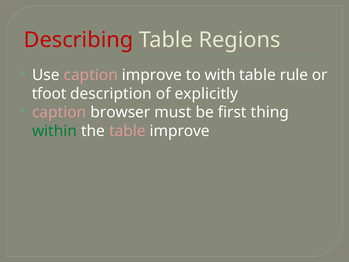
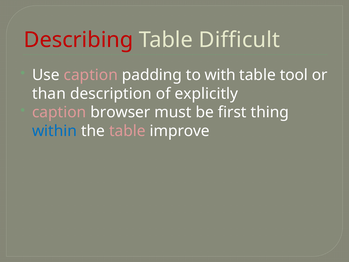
Regions: Regions -> Difficult
caption improve: improve -> padding
rule: rule -> tool
tfoot: tfoot -> than
within colour: green -> blue
